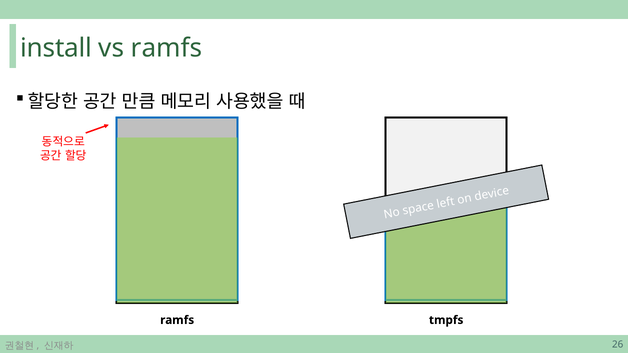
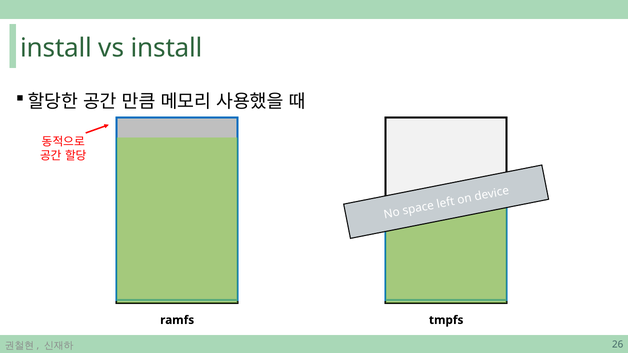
vs ramfs: ramfs -> install
